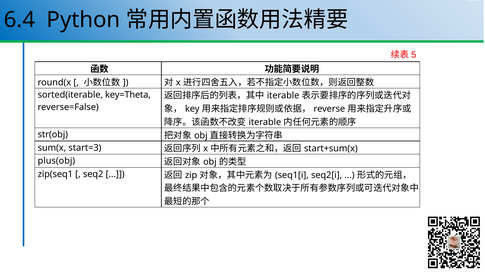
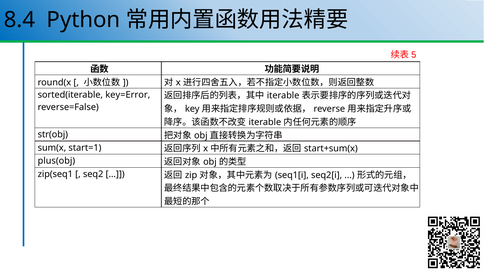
6.4: 6.4 -> 8.4
key=Theta: key=Theta -> key=Error
start=3: start=3 -> start=1
